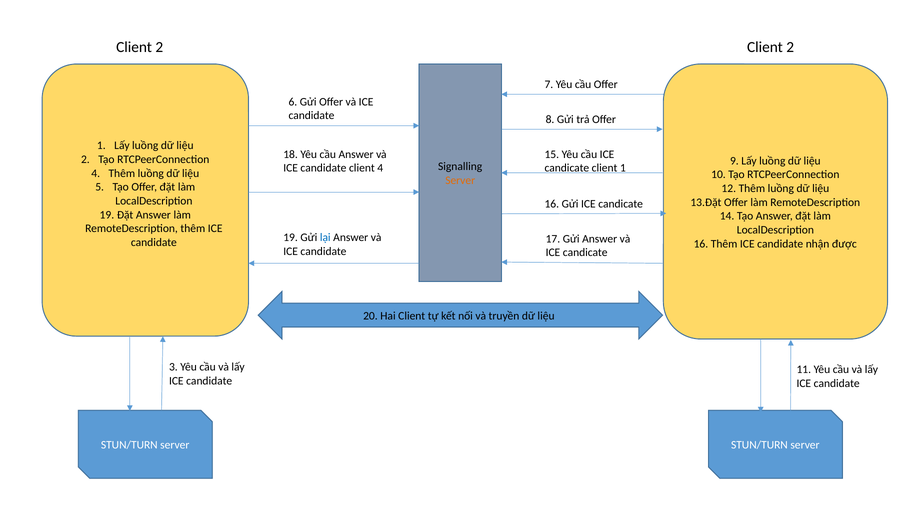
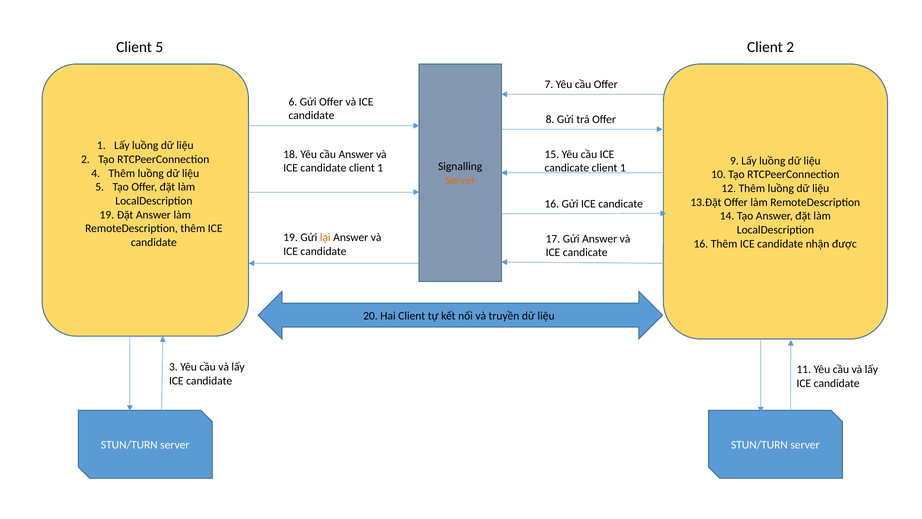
2 at (159, 47): 2 -> 5
candidate client 4: 4 -> 1
lại colour: blue -> orange
